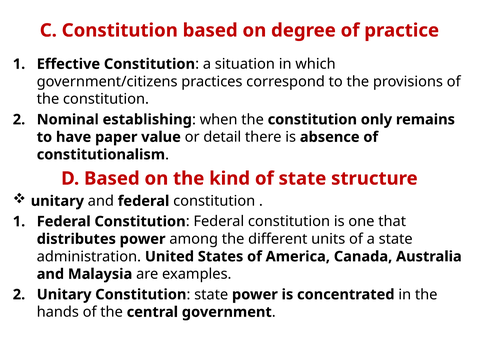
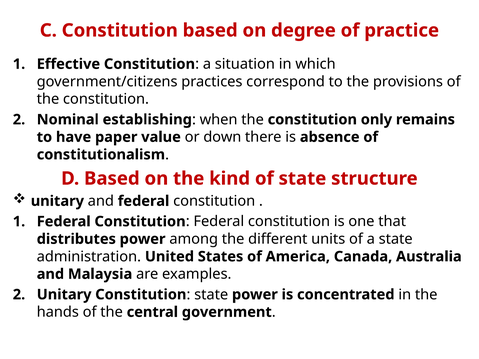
detail: detail -> down
